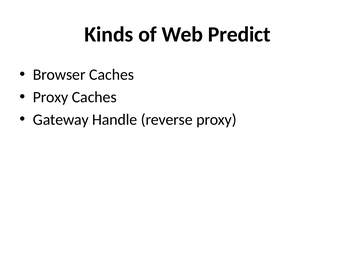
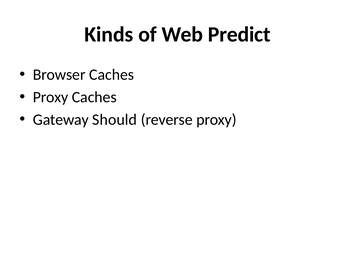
Handle: Handle -> Should
